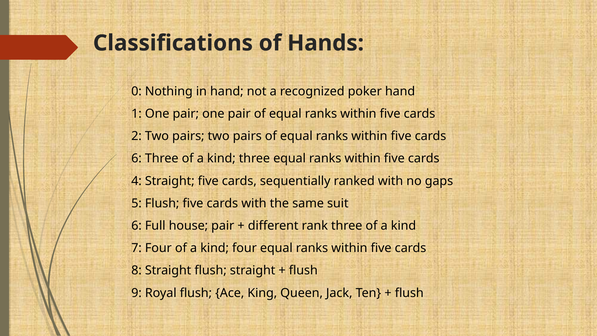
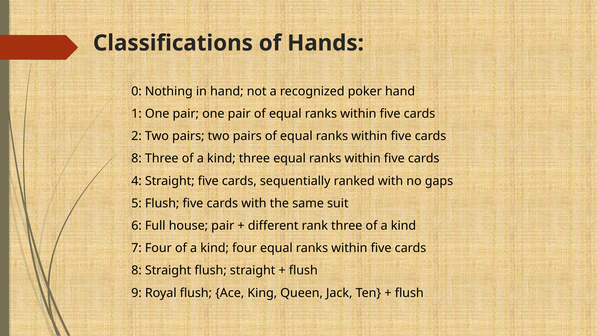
6 at (136, 158): 6 -> 8
